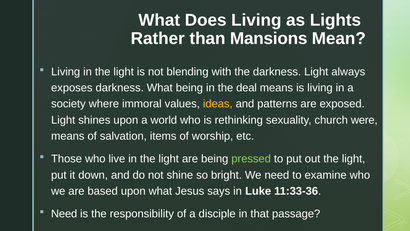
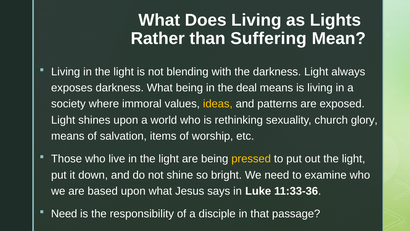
Mansions: Mansions -> Suffering
were: were -> glory
pressed colour: light green -> yellow
